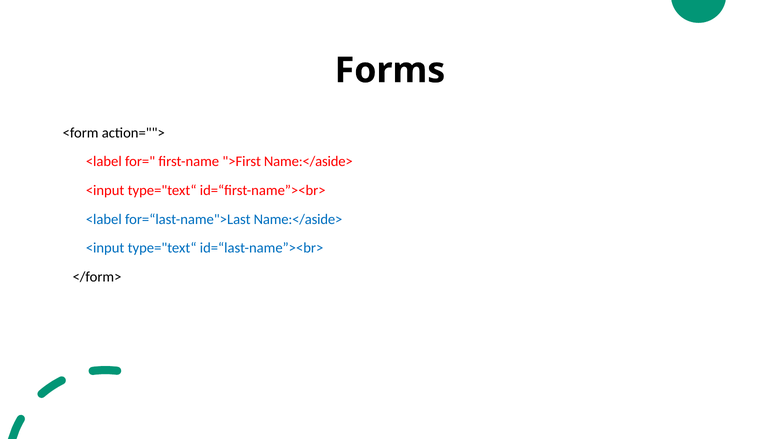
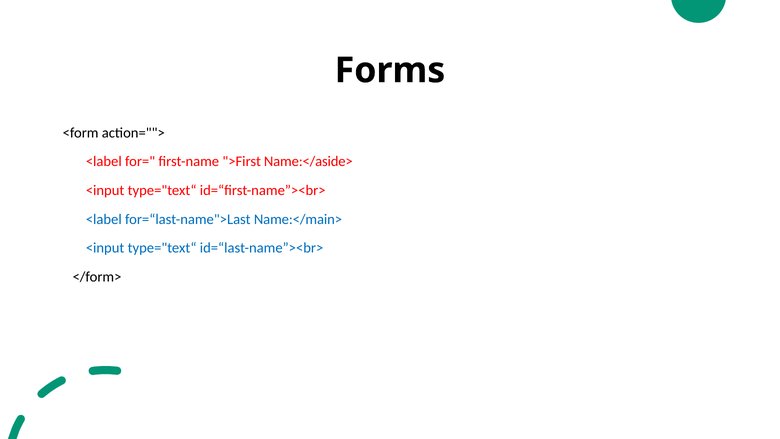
for=“last-name">Last Name:</aside>: Name:</aside> -> Name:</main>
